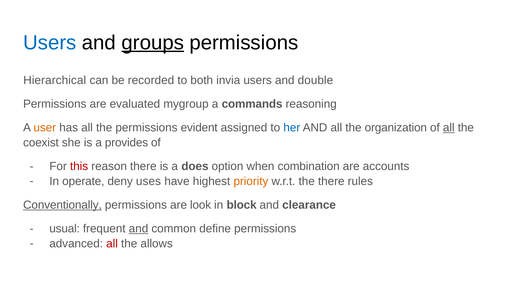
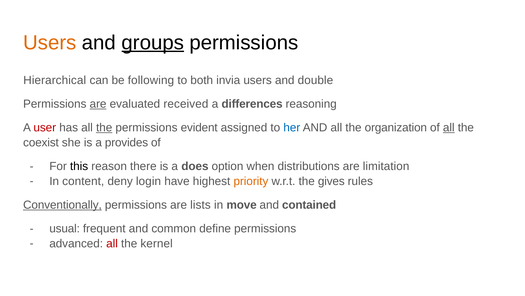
Users at (50, 43) colour: blue -> orange
recorded: recorded -> following
are at (98, 104) underline: none -> present
mygroup: mygroup -> received
commands: commands -> differences
user colour: orange -> red
the at (104, 127) underline: none -> present
this colour: red -> black
combination: combination -> distributions
accounts: accounts -> limitation
operate: operate -> content
uses: uses -> login
the there: there -> gives
look: look -> lists
block: block -> move
clearance: clearance -> contained
and at (139, 228) underline: present -> none
allows: allows -> kernel
